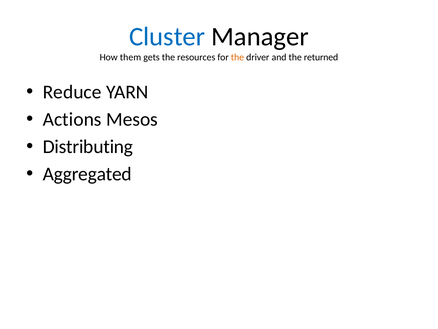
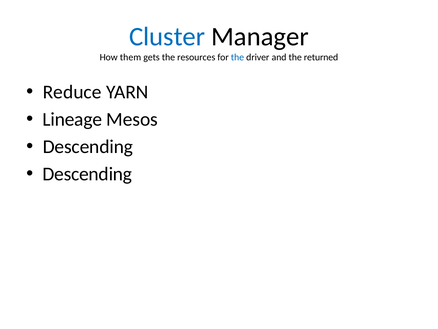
the at (237, 57) colour: orange -> blue
Actions: Actions -> Lineage
Distributing at (88, 146): Distributing -> Descending
Aggregated at (87, 174): Aggregated -> Descending
